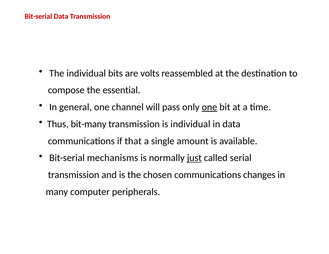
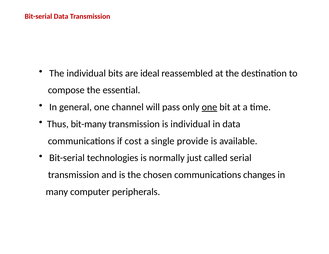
volts: volts -> ideal
that: that -> cost
amount: amount -> provide
mechanisms: mechanisms -> technologies
just underline: present -> none
